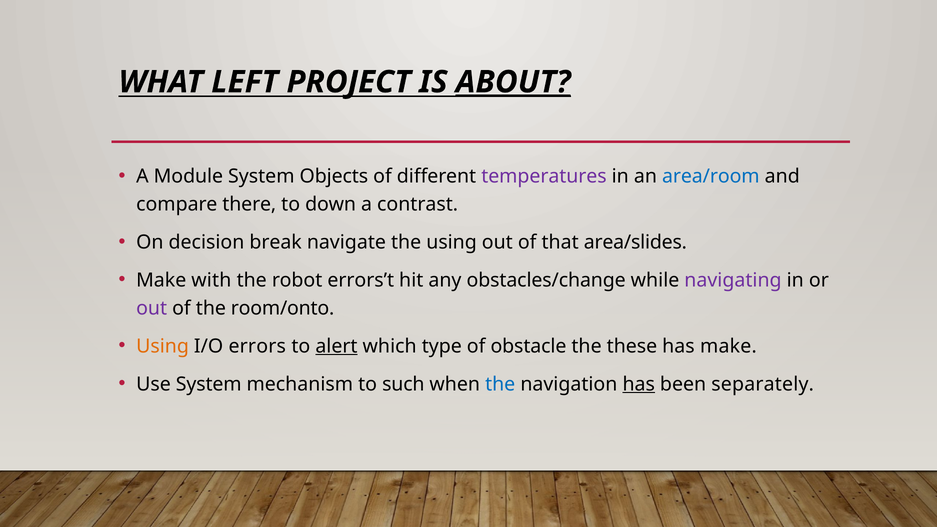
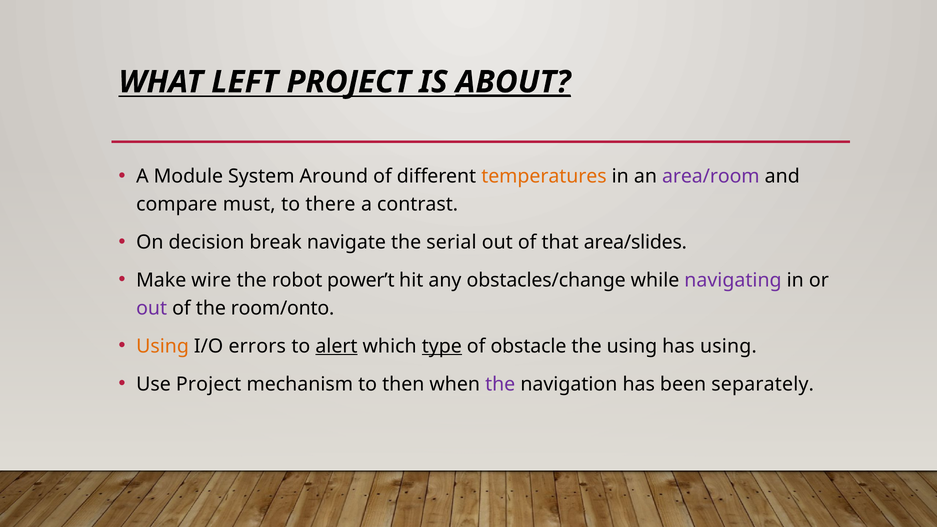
Objects: Objects -> Around
temperatures colour: purple -> orange
area/room colour: blue -> purple
there: there -> must
down: down -> there
the using: using -> serial
with: with -> wire
errors’t: errors’t -> power’t
type underline: none -> present
the these: these -> using
has make: make -> using
Use System: System -> Project
such: such -> then
the at (500, 384) colour: blue -> purple
has at (639, 384) underline: present -> none
